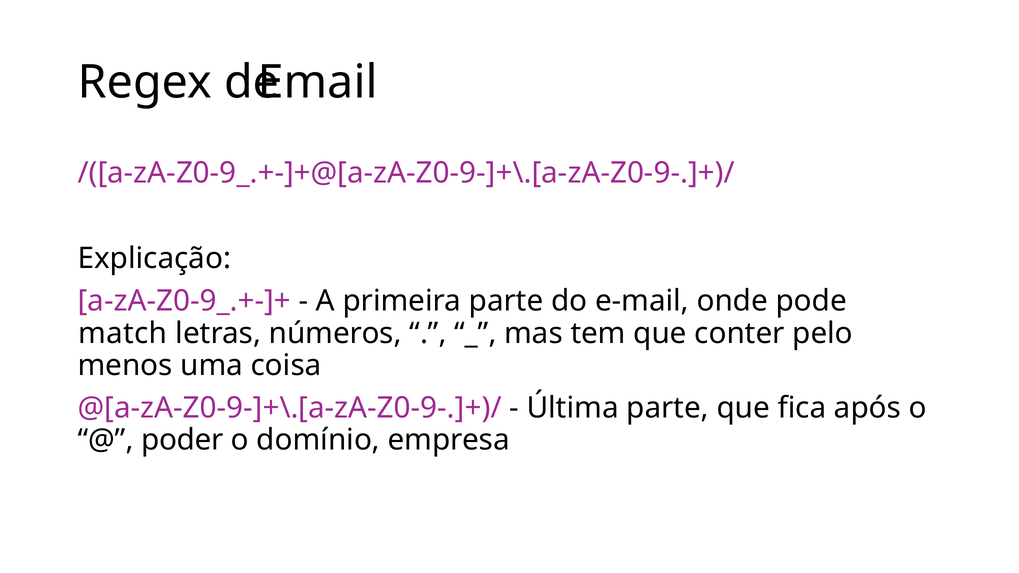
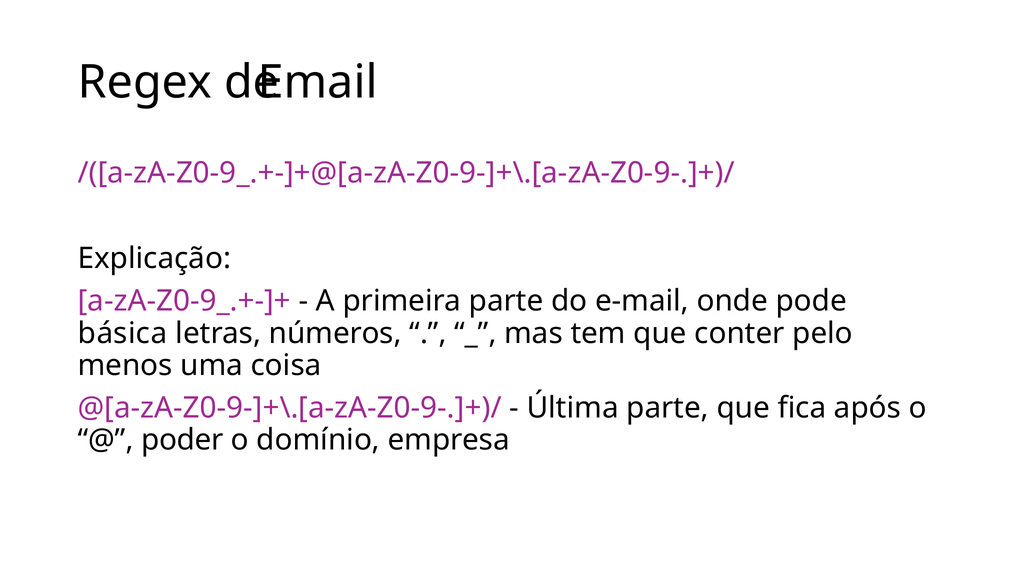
match: match -> básica
